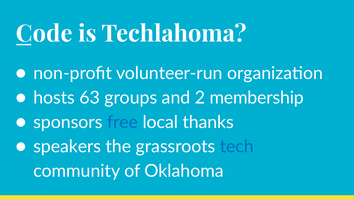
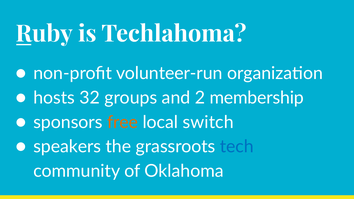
Code: Code -> Ruby
63: 63 -> 32
free colour: blue -> orange
thanks: thanks -> switch
